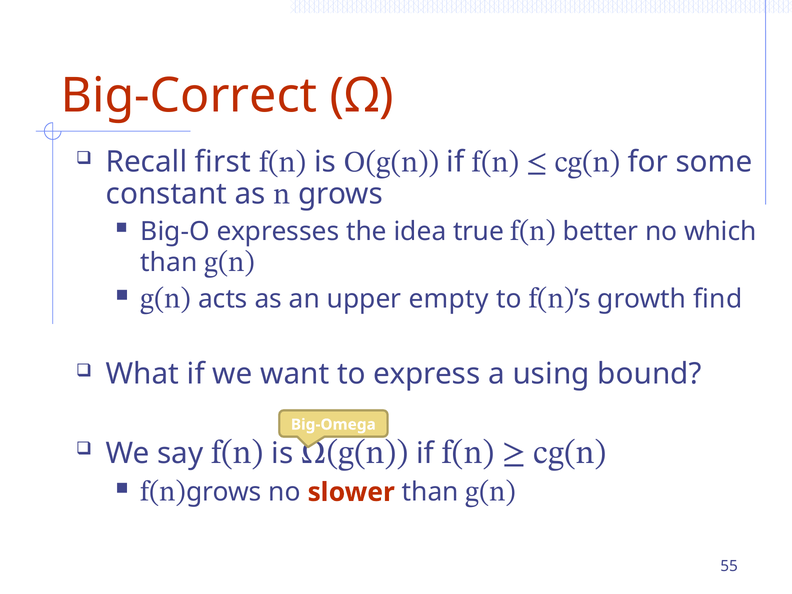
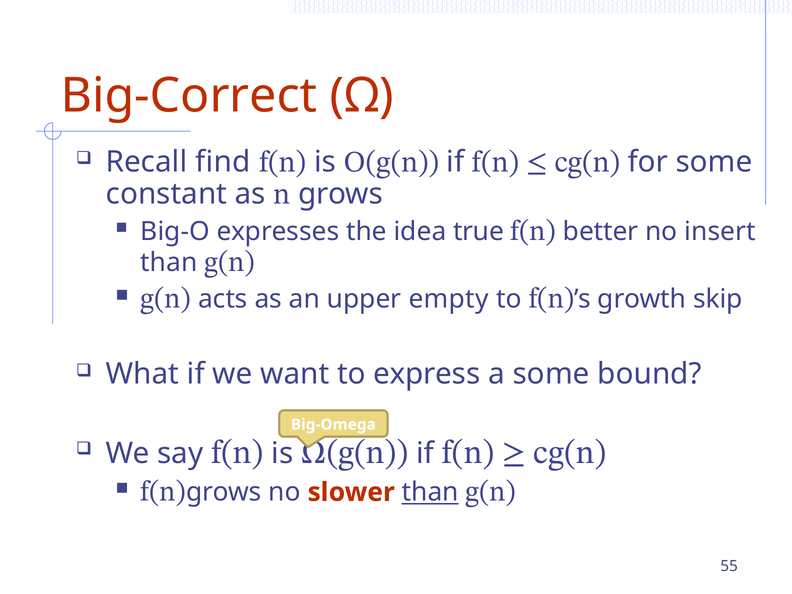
first: first -> find
which: which -> insert
find: find -> skip
a using: using -> some
than at (430, 492) underline: none -> present
